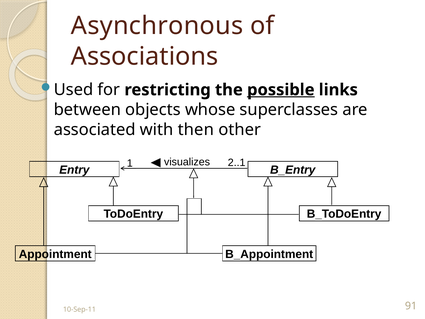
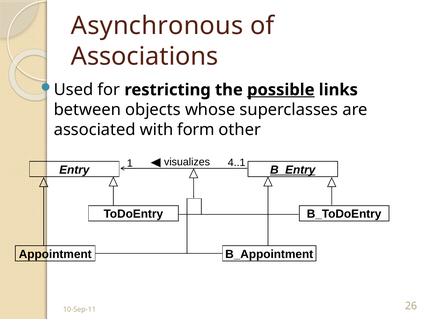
then: then -> form
2..1: 2..1 -> 4..1
B_Entry underline: none -> present
91: 91 -> 26
